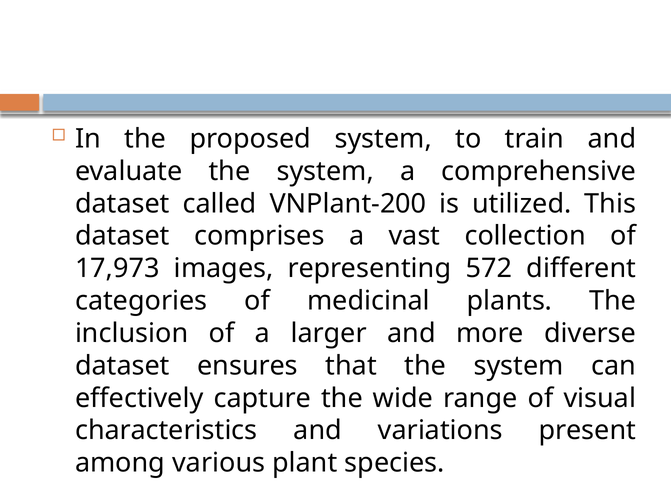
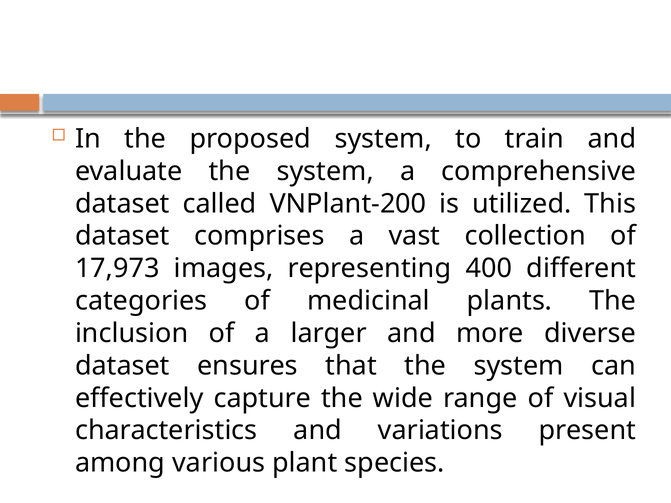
572: 572 -> 400
